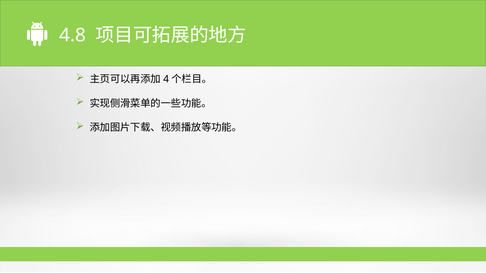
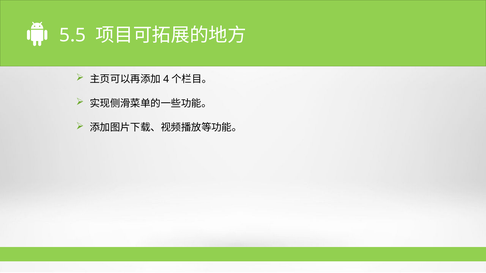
4.8: 4.8 -> 5.5
